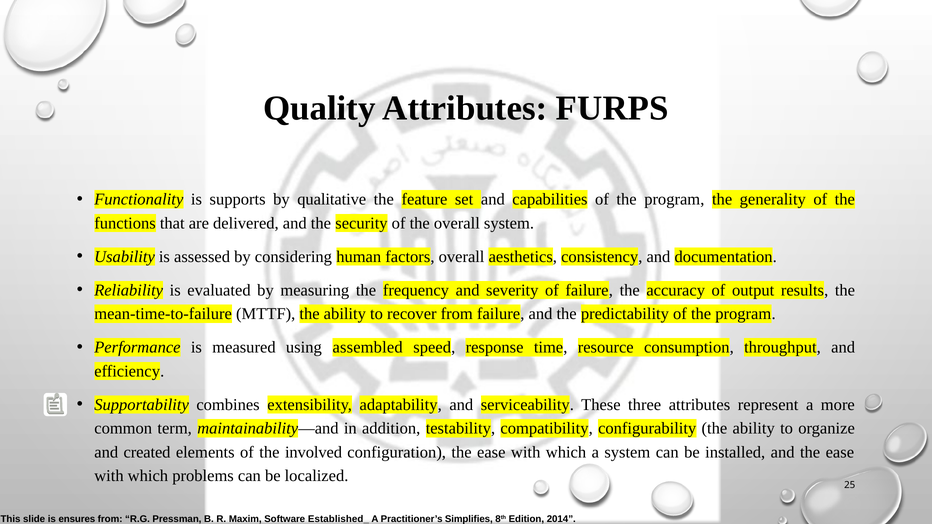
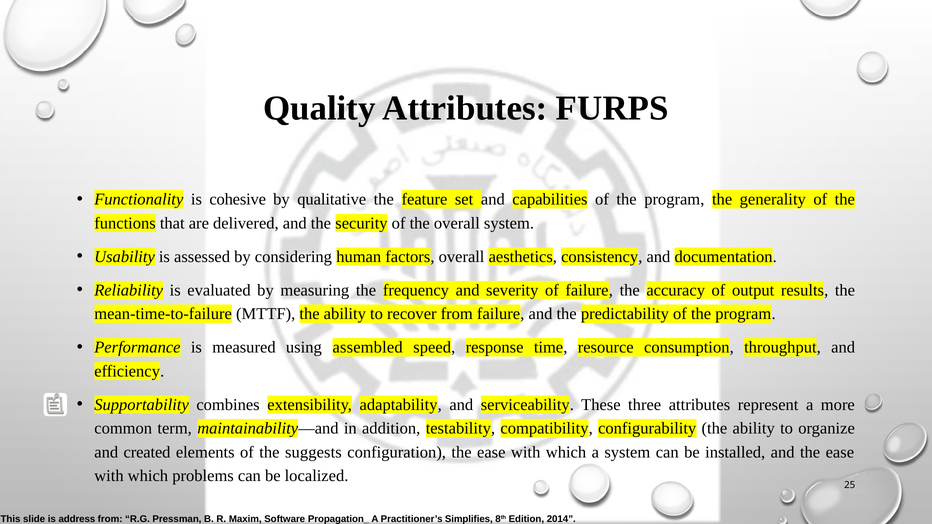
supports: supports -> cohesive
involved: involved -> suggests
ensures: ensures -> address
Established_: Established_ -> Propagation_
